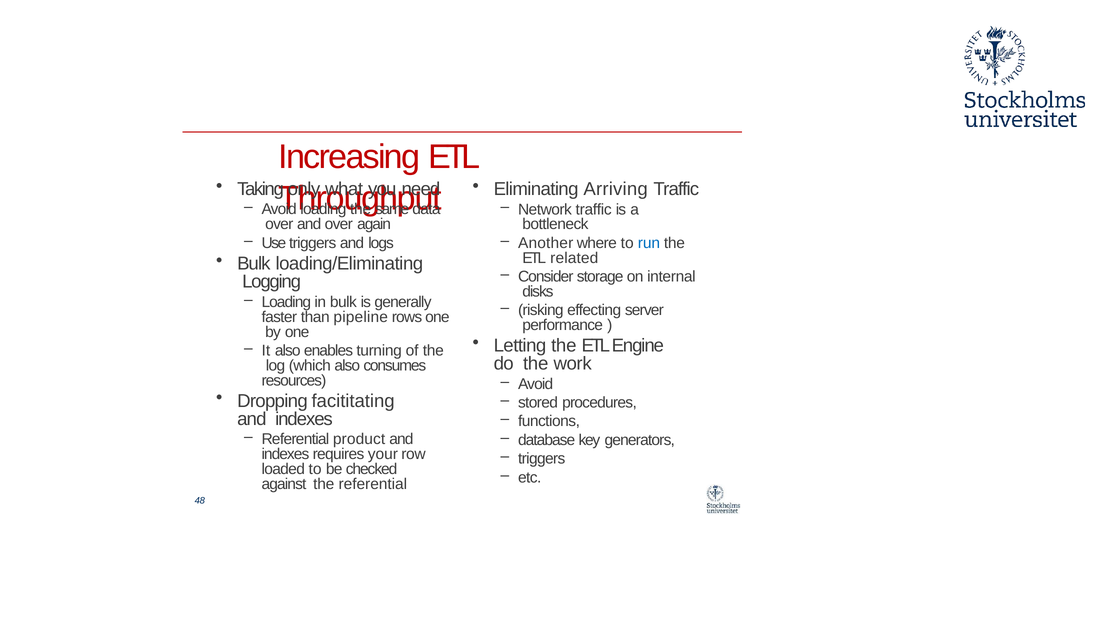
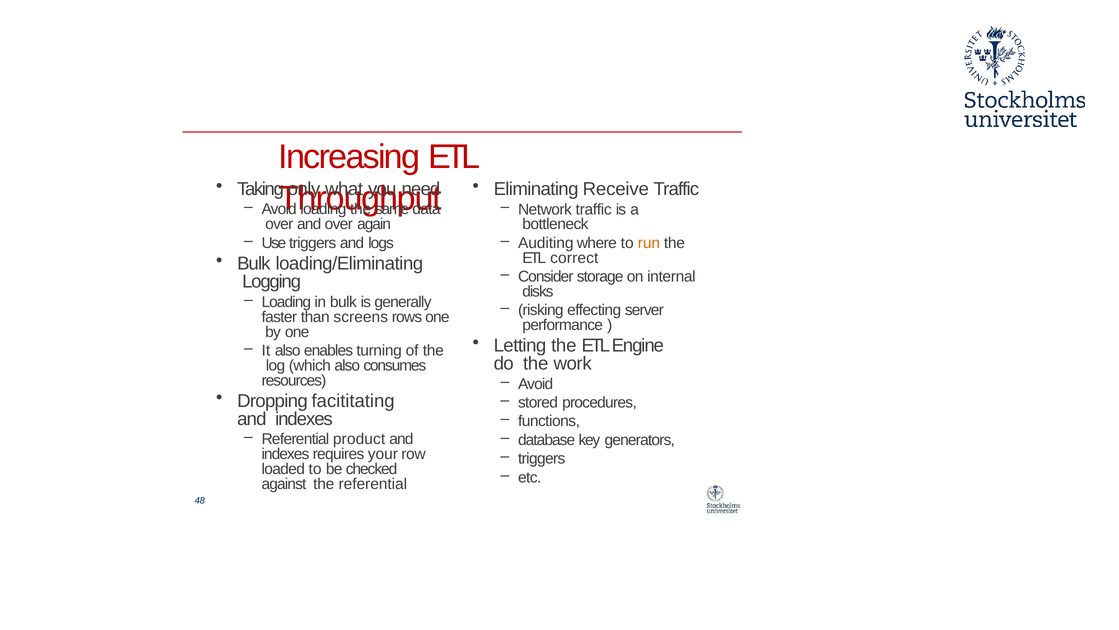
Arriving: Arriving -> Receive
Another: Another -> Auditing
run colour: blue -> orange
related: related -> correct
pipeline: pipeline -> screens
